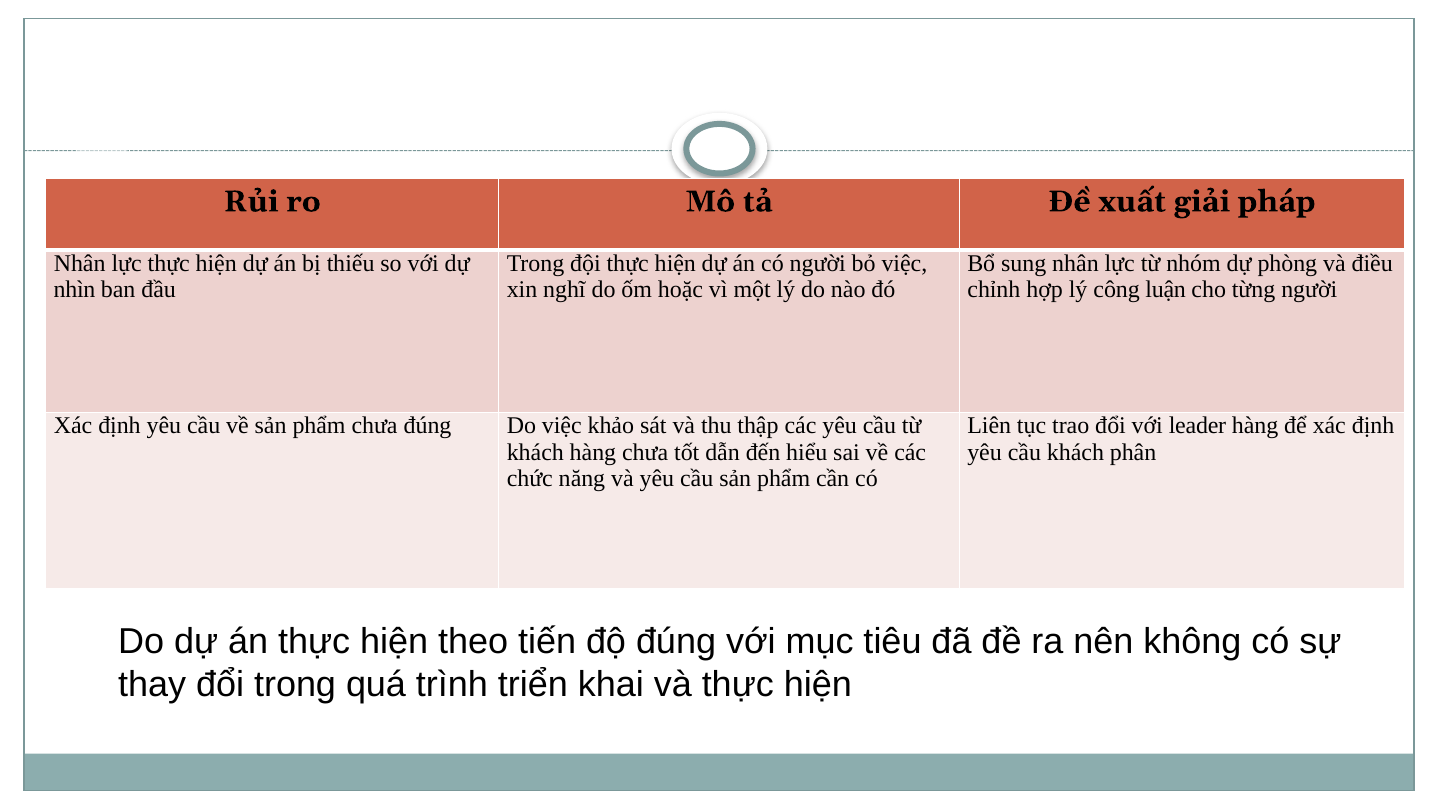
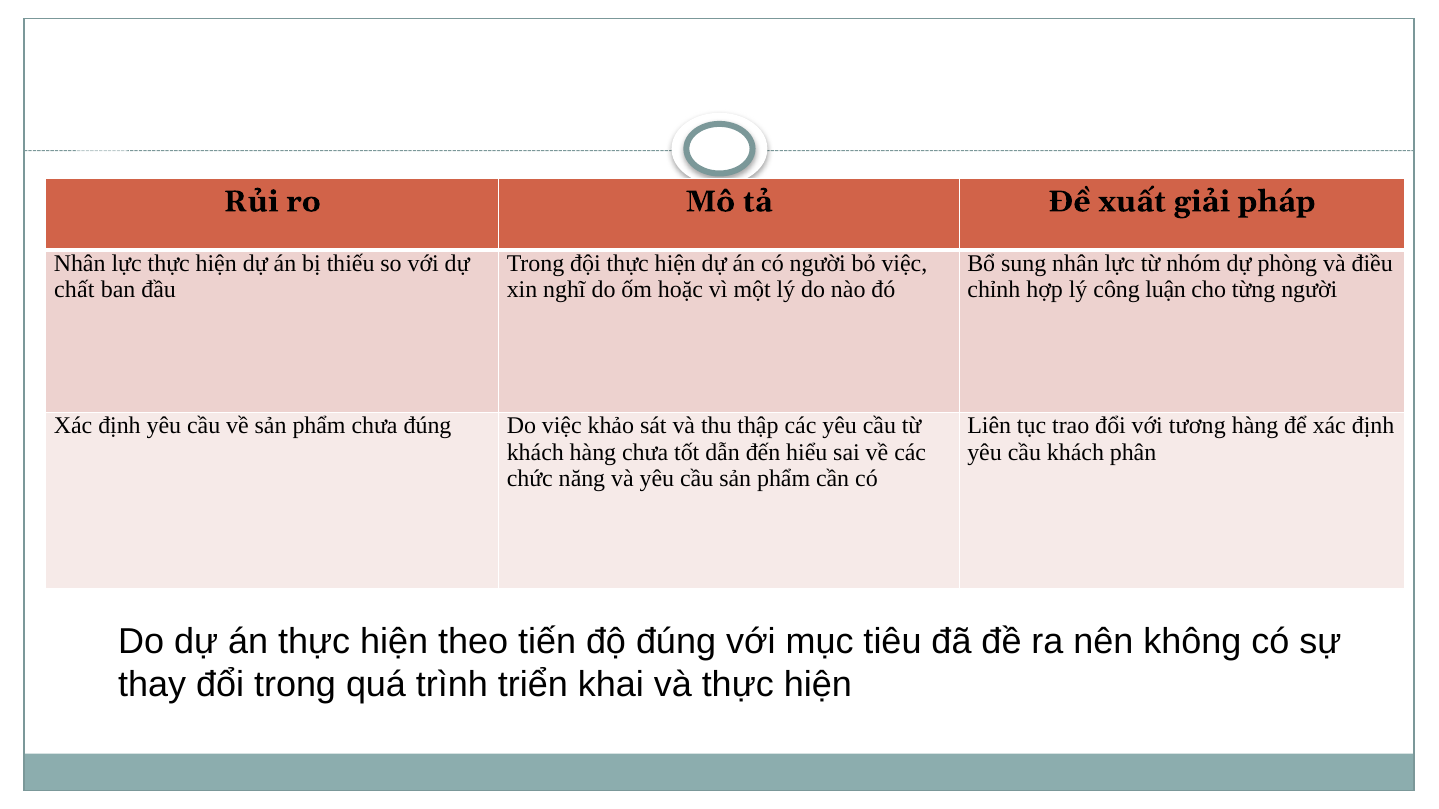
nhìn: nhìn -> chất
leader: leader -> tương
